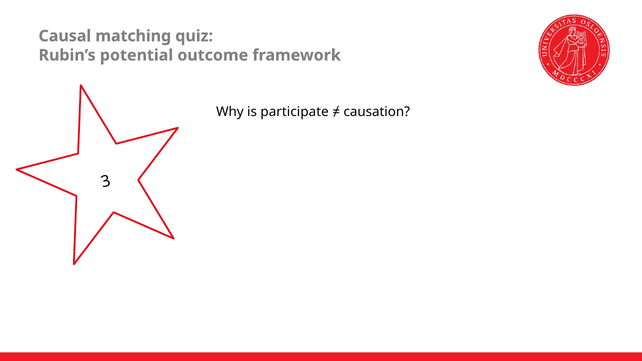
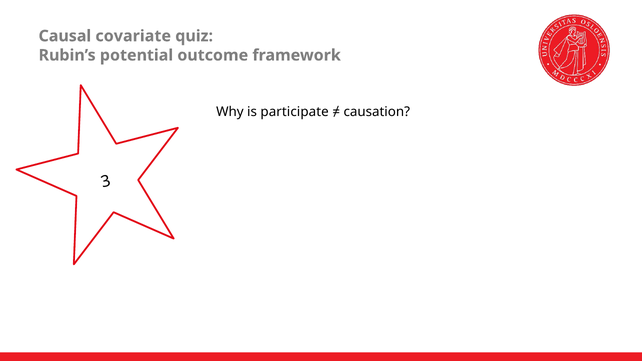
matching: matching -> covariate
